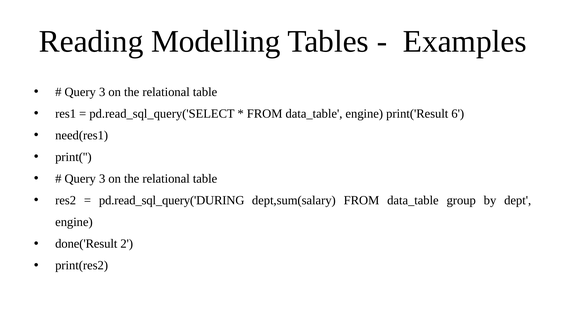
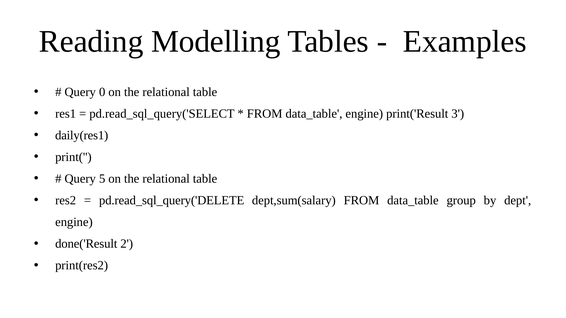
3 at (102, 92): 3 -> 0
6: 6 -> 3
need(res1: need(res1 -> daily(res1
3 at (102, 179): 3 -> 5
pd.read_sql_query('DURING: pd.read_sql_query('DURING -> pd.read_sql_query('DELETE
